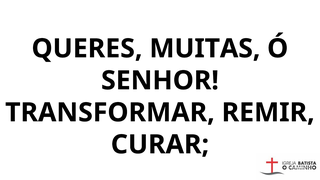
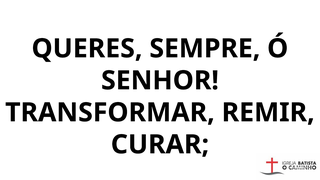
MUITAS: MUITAS -> SEMPRE
